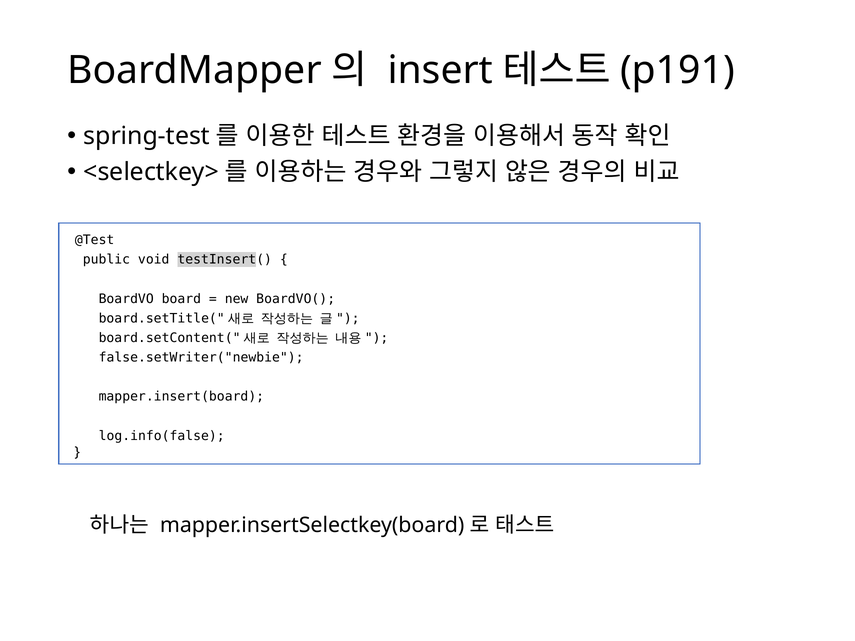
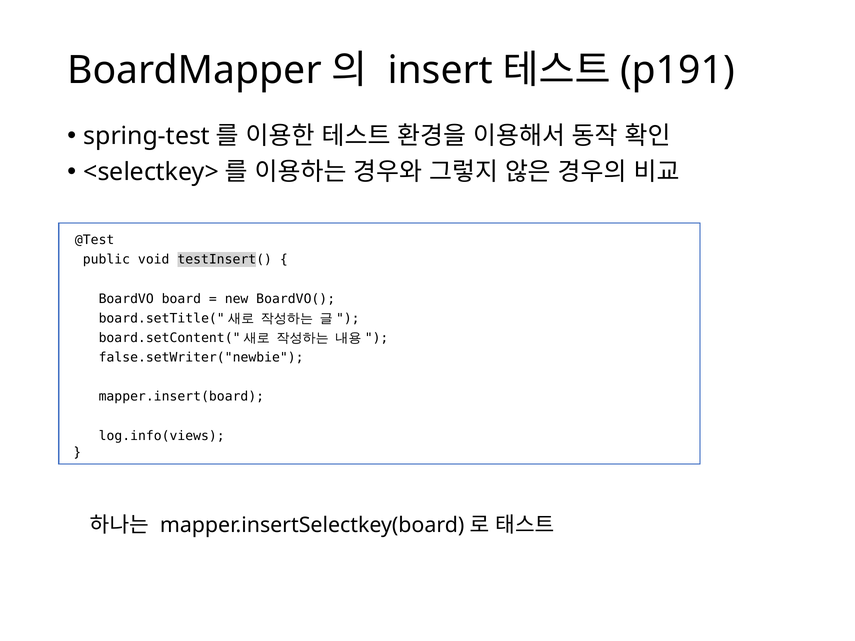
log.info(false: log.info(false -> log.info(views
